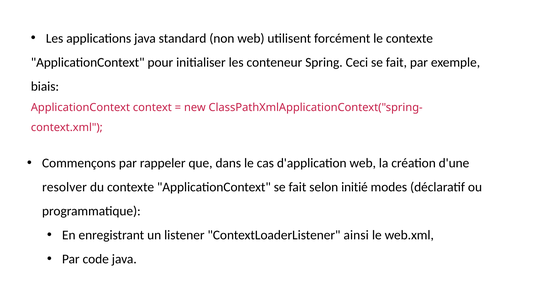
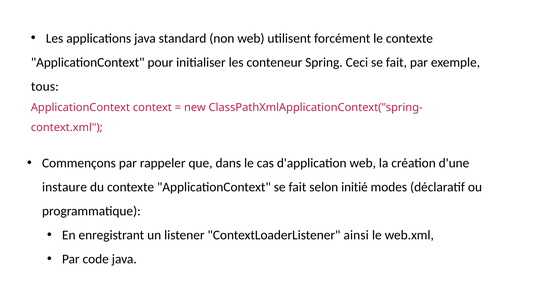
biais: biais -> tous
resolver: resolver -> instaure
